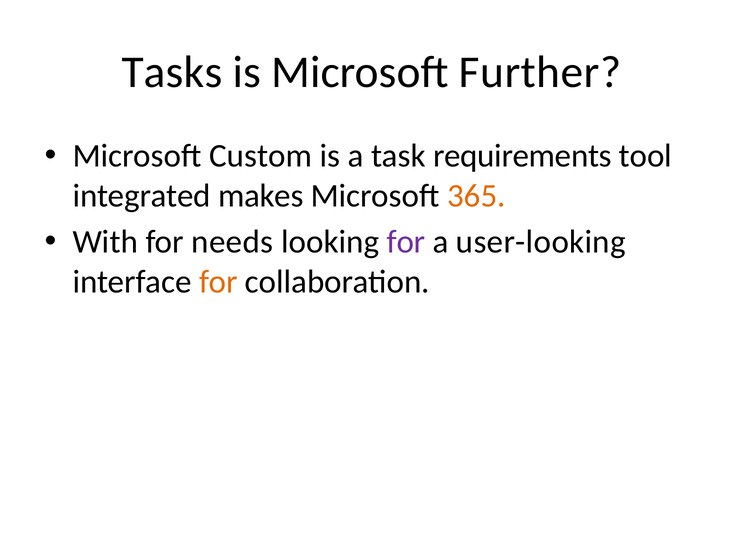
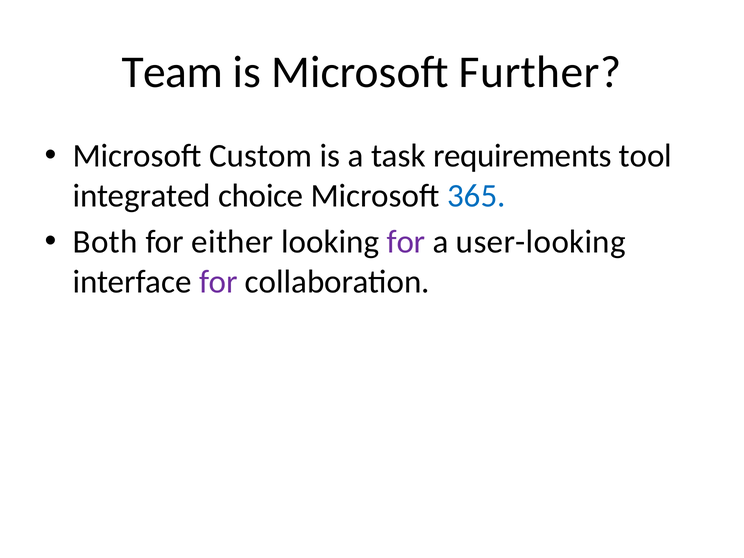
Tasks: Tasks -> Team
makes: makes -> choice
365 colour: orange -> blue
With: With -> Both
needs: needs -> either
for at (218, 282) colour: orange -> purple
